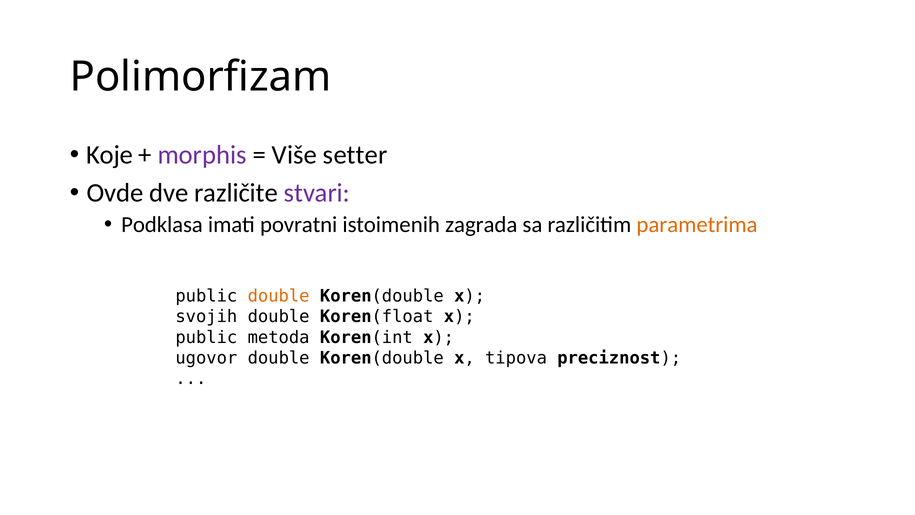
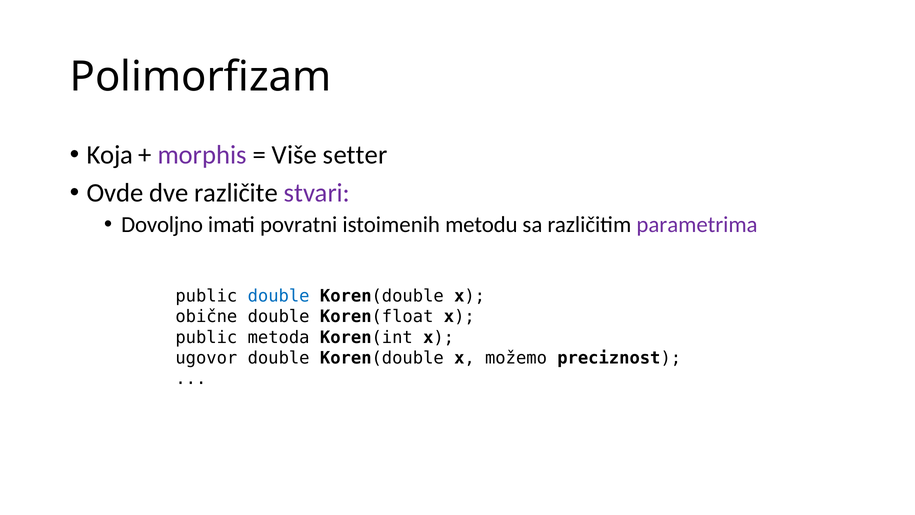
Koje: Koje -> Koja
Podklasa: Podklasa -> Dovoljno
zagrada: zagrada -> metodu
parametrima colour: orange -> purple
double at (279, 296) colour: orange -> blue
svojih: svojih -> obične
tipova: tipova -> možemo
